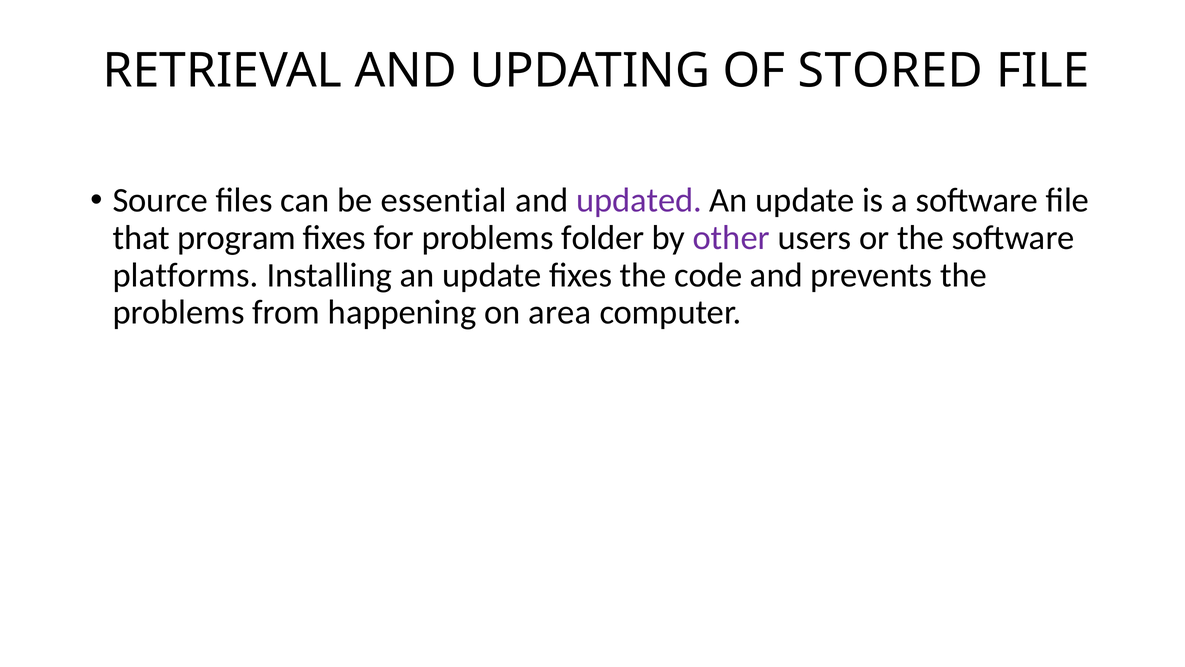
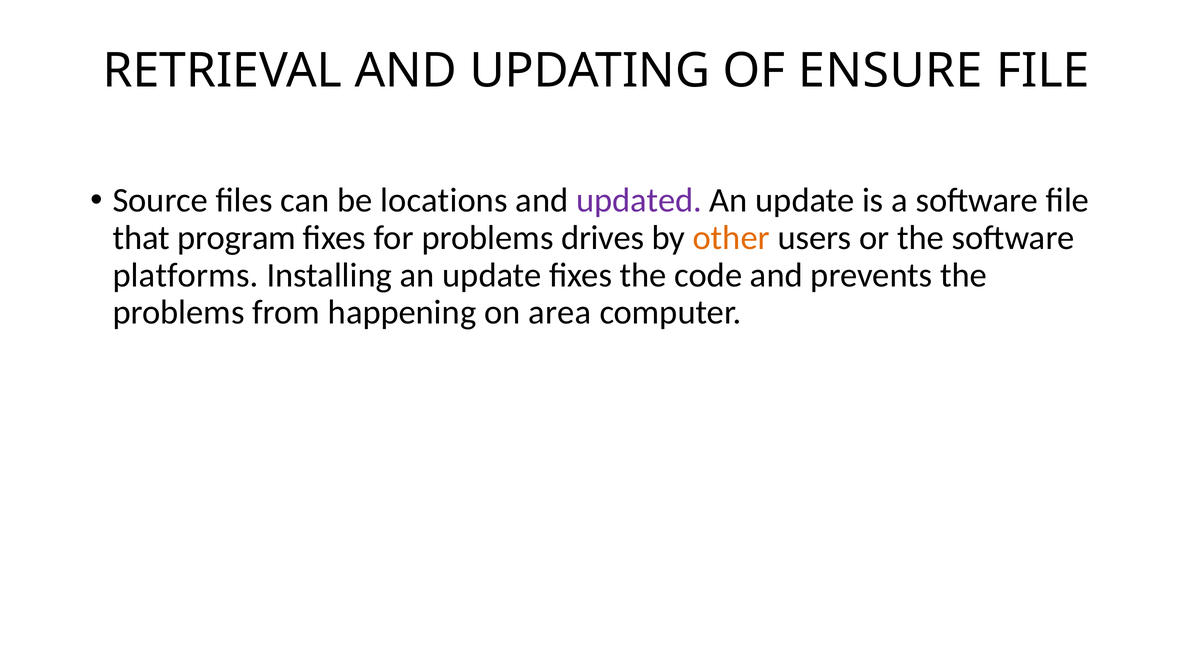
STORED: STORED -> ENSURE
essential: essential -> locations
folder: folder -> drives
other colour: purple -> orange
